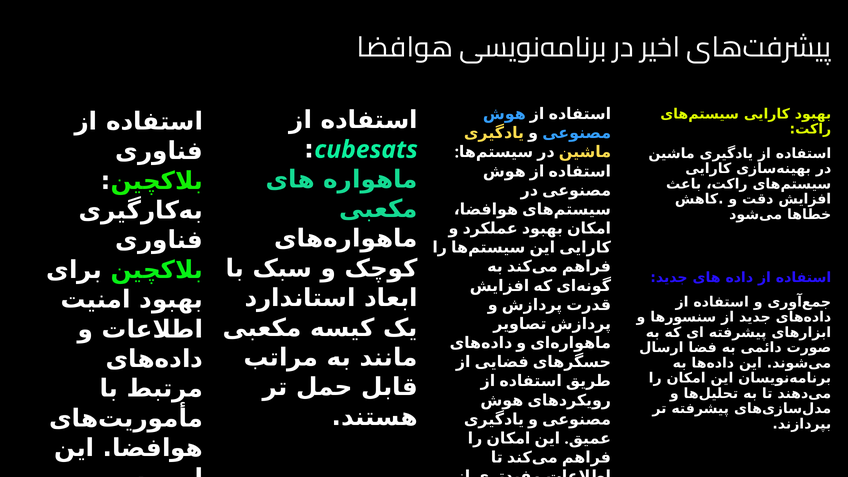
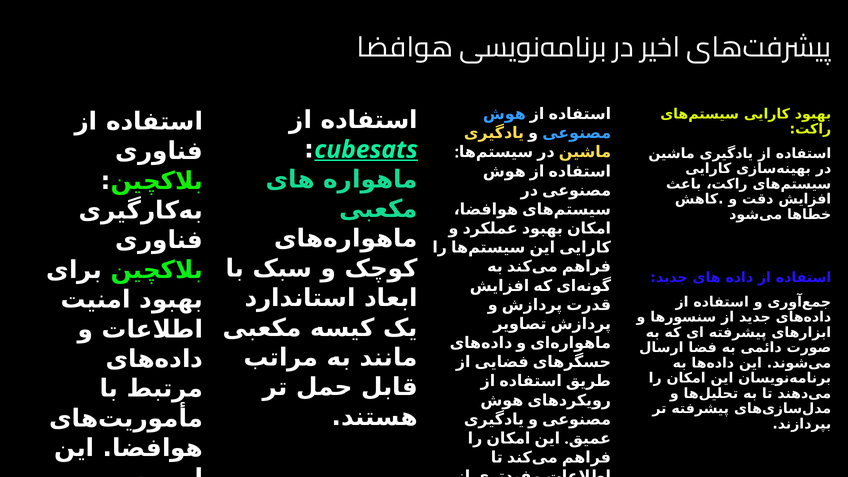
cubesats underline: none -> present
